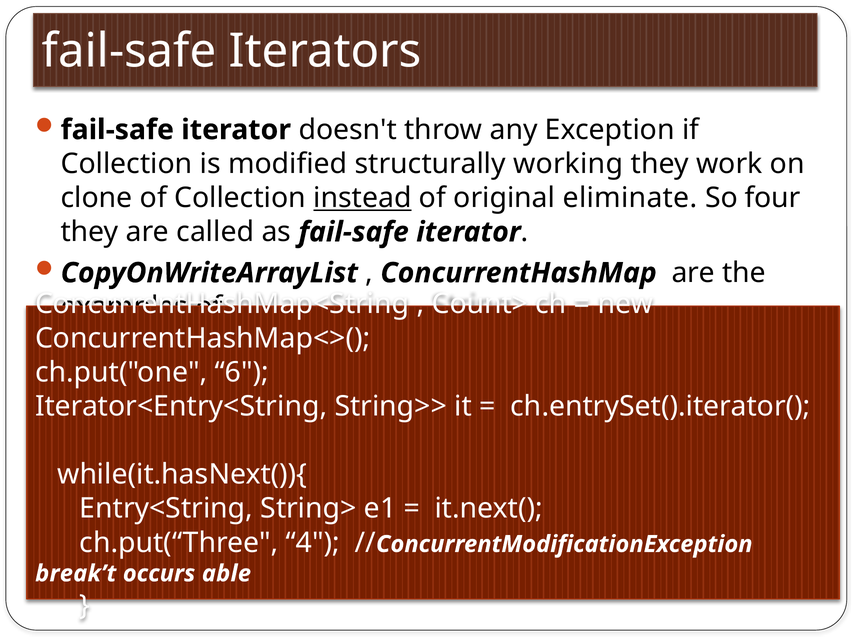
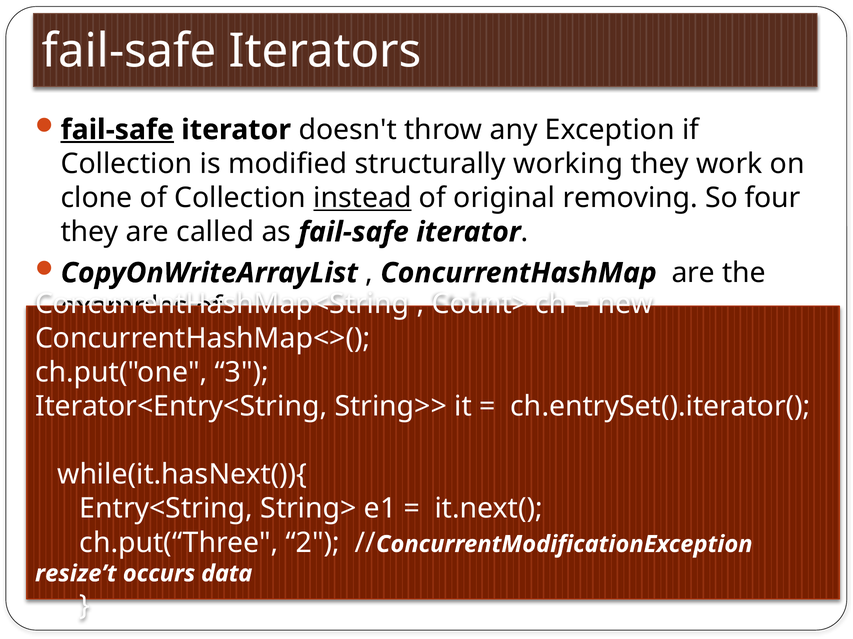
fail-safe at (117, 130) underline: none -> present
eliminate: eliminate -> removing
6: 6 -> 3
4: 4 -> 2
break’t: break’t -> resize’t
able: able -> data
